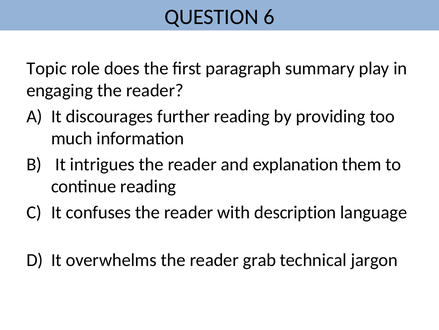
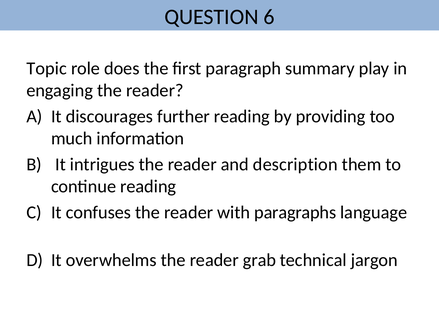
explanation: explanation -> description
description: description -> paragraphs
